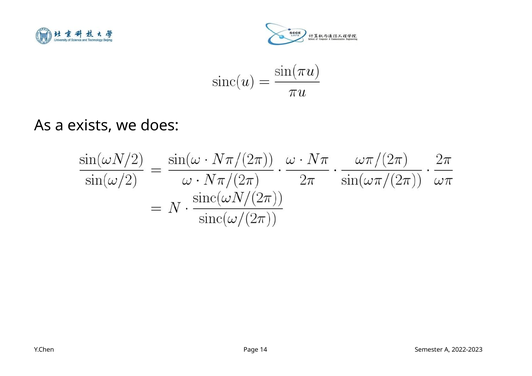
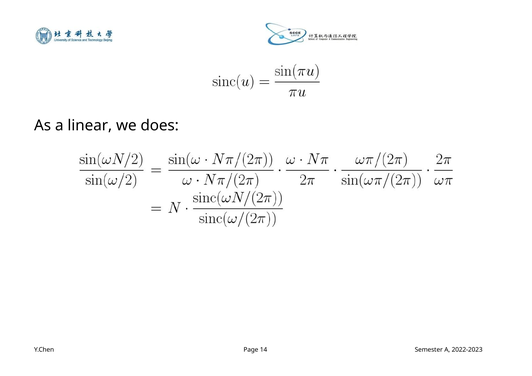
exists: exists -> linear
